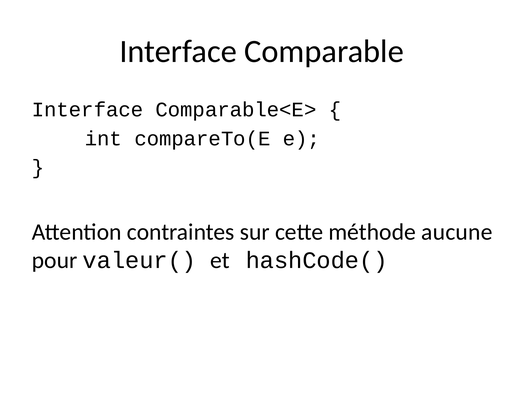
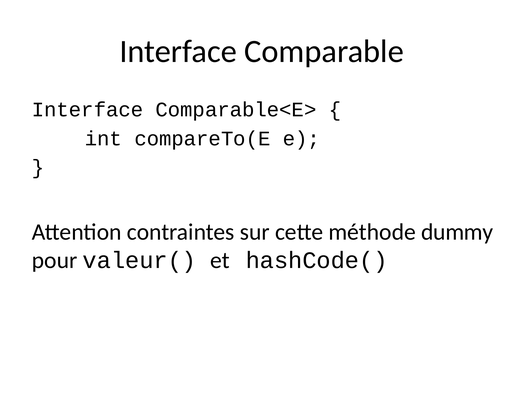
aucune: aucune -> dummy
